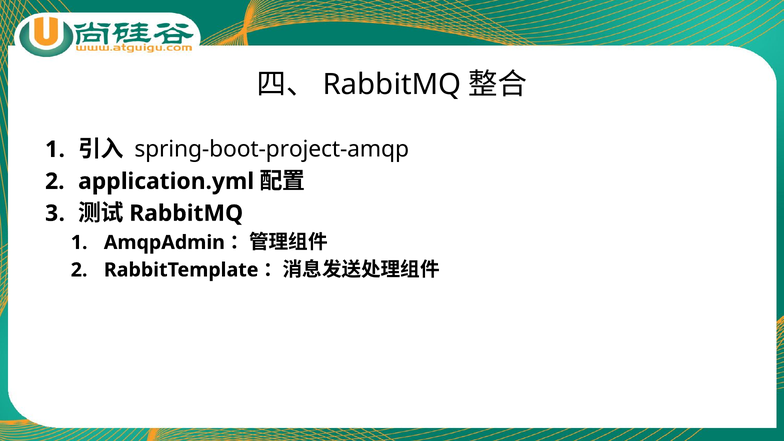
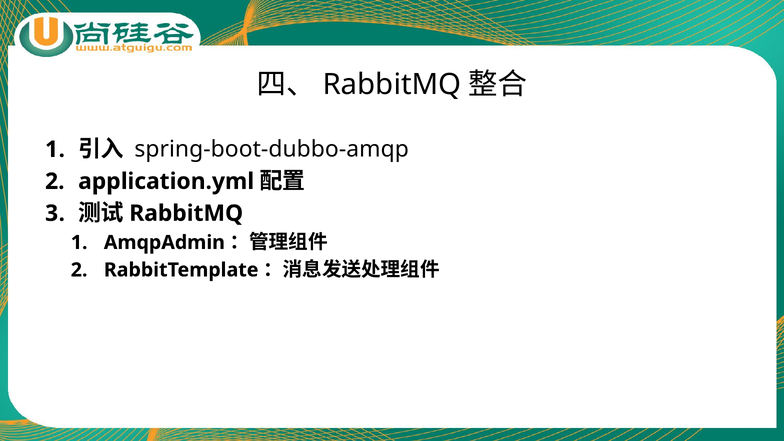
spring-boot-project-amqp: spring-boot-project-amqp -> spring-boot-dubbo-amqp
